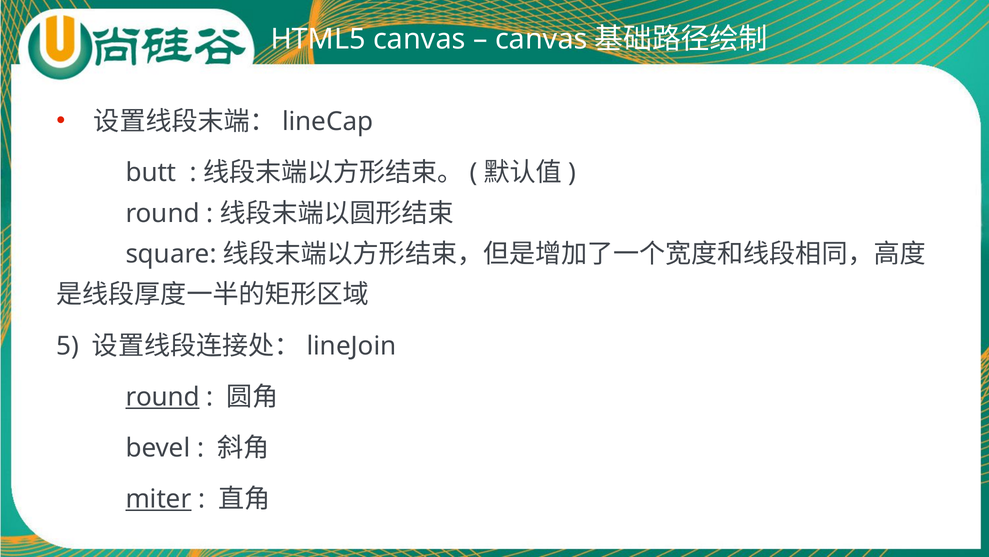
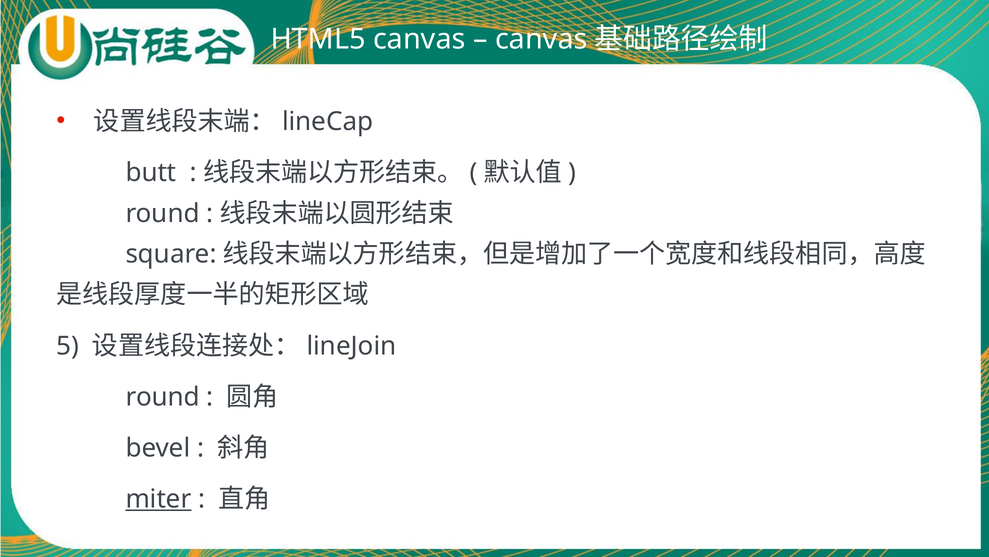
round at (163, 397) underline: present -> none
